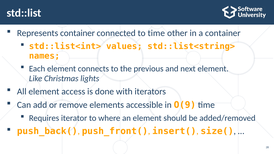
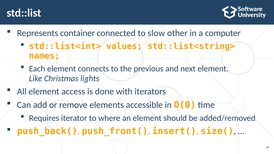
to time: time -> slow
a container: container -> computer
O(9: O(9 -> O(0
